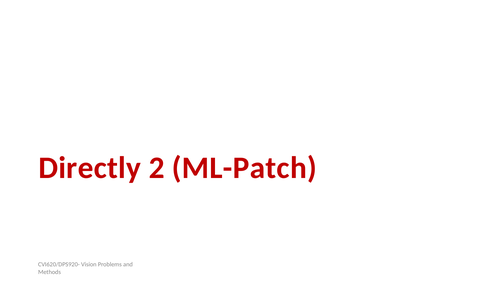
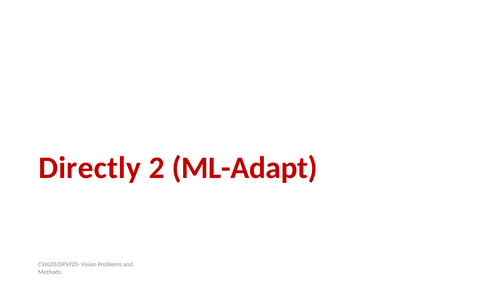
ML-Patch: ML-Patch -> ML-Adapt
